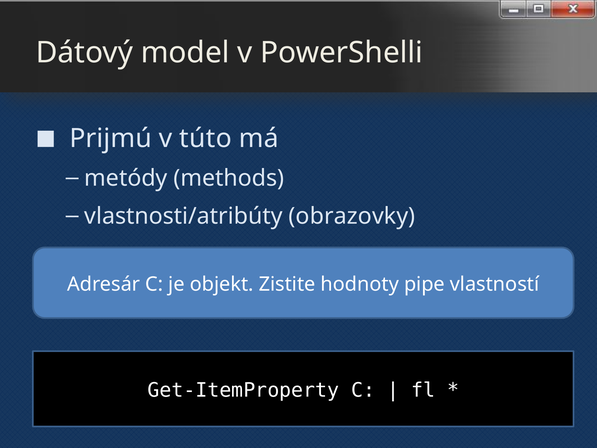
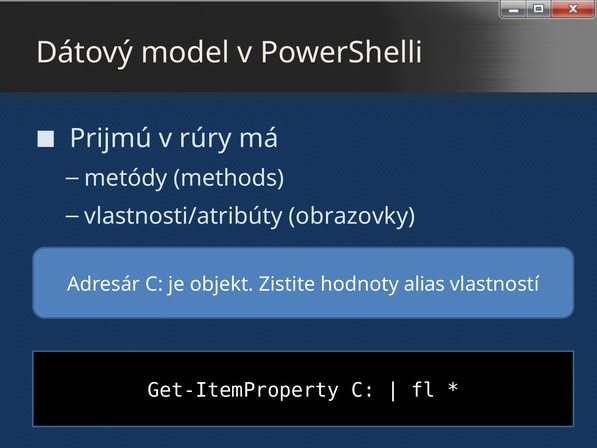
túto: túto -> rúry
pipe: pipe -> alias
